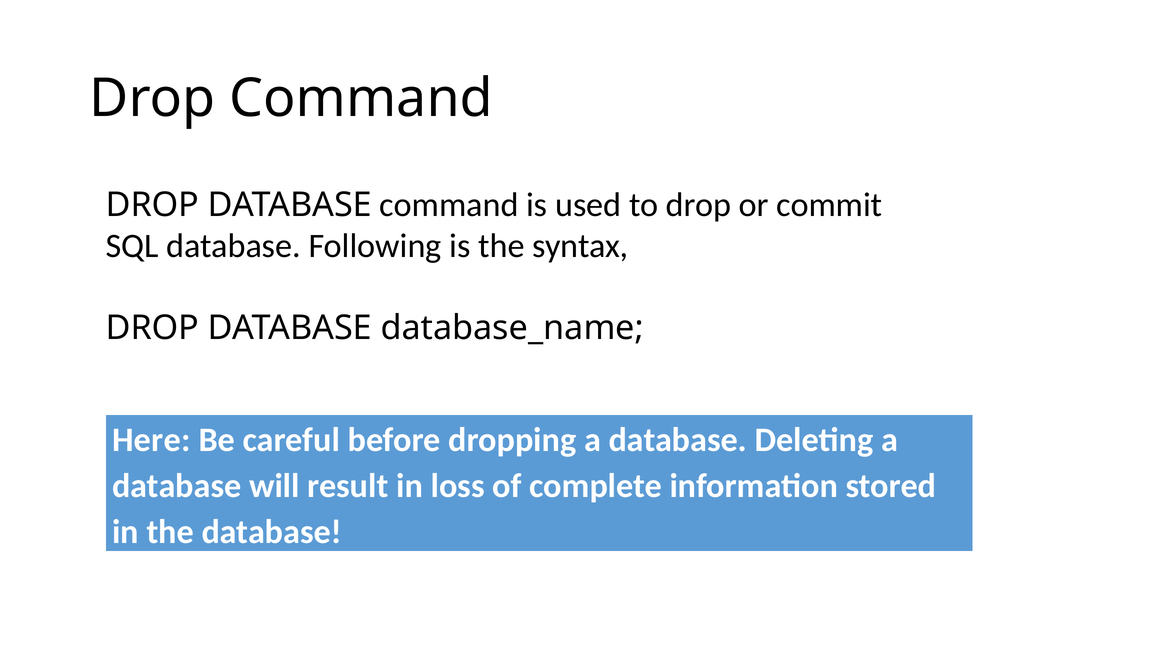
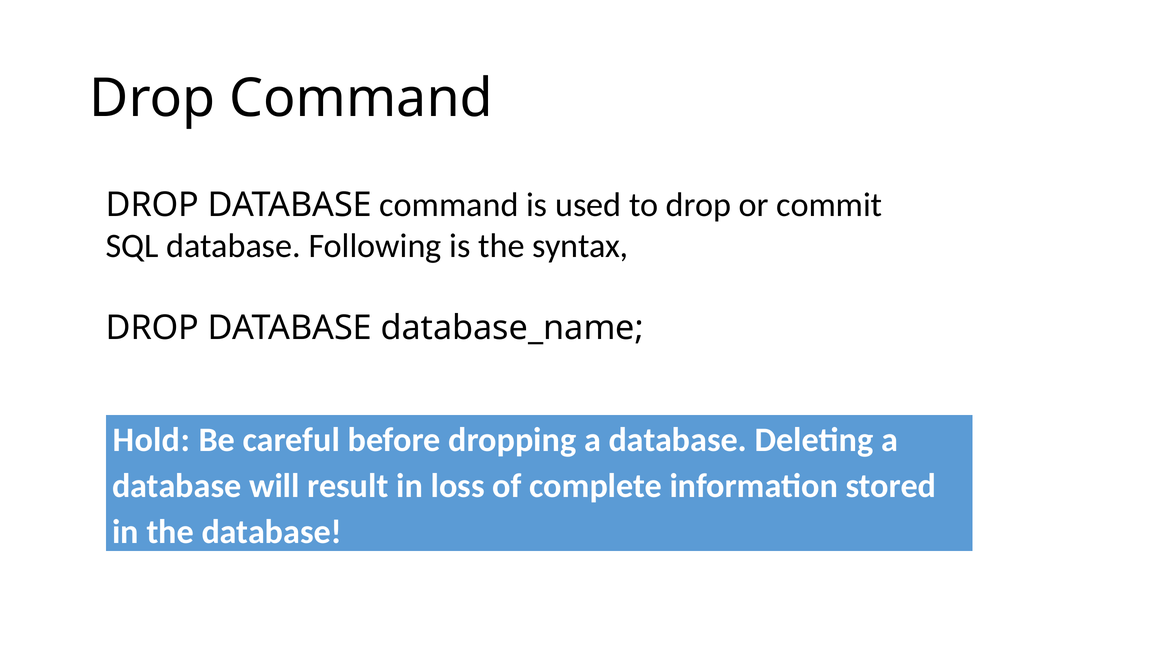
Here: Here -> Hold
